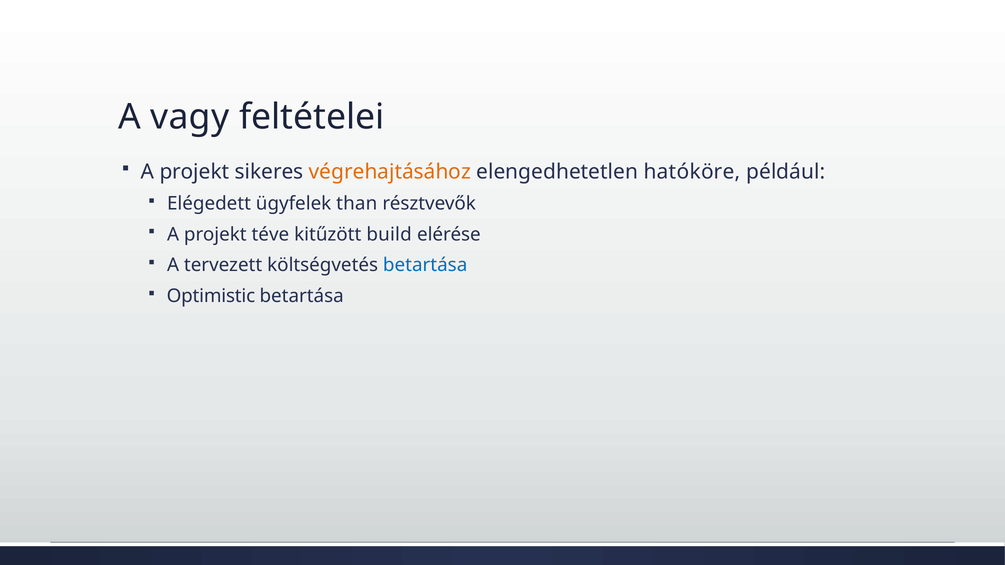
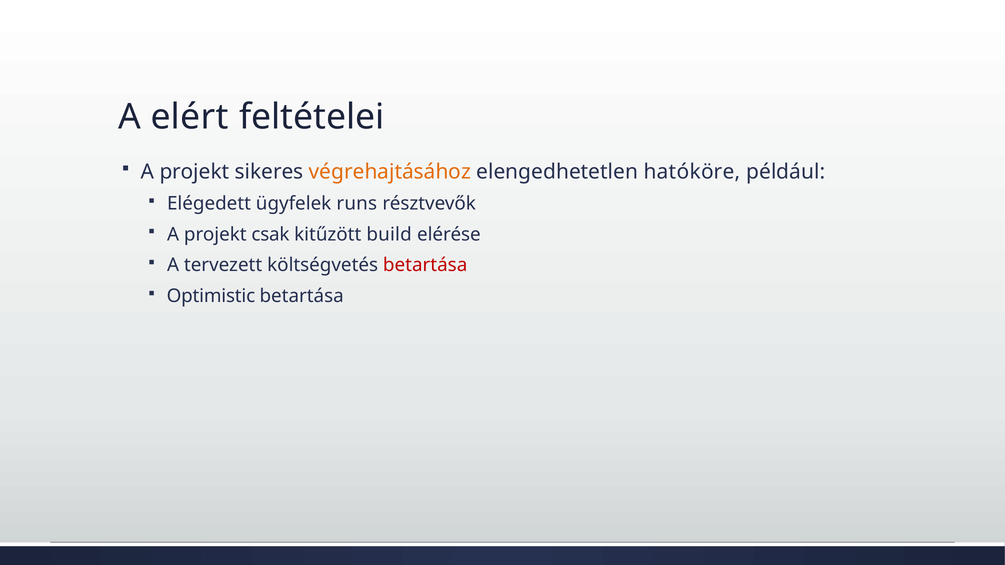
vagy: vagy -> elért
than: than -> runs
téve: téve -> csak
betartása at (425, 265) colour: blue -> red
